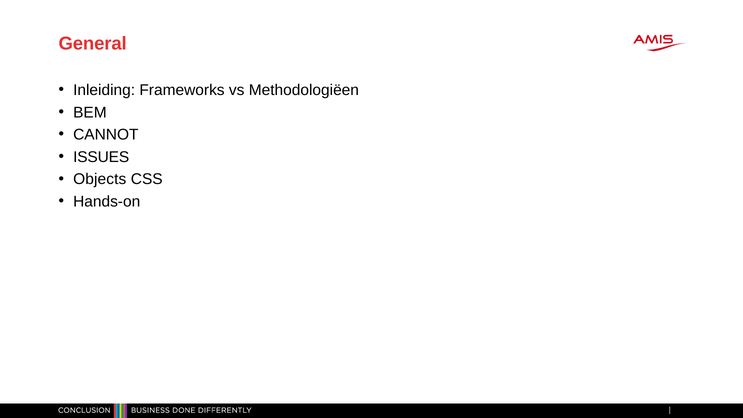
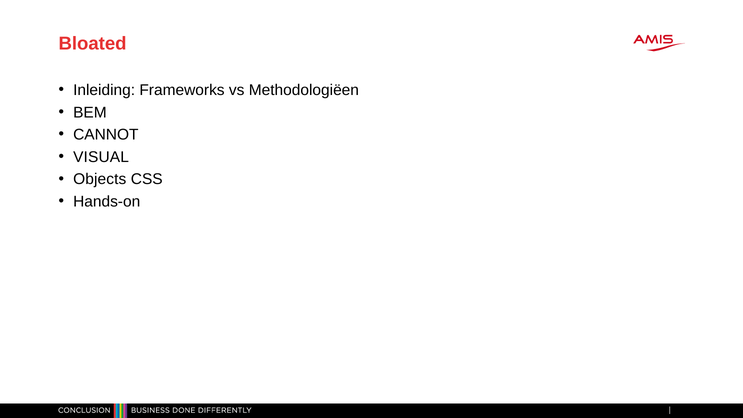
General: General -> Bloated
ISSUES: ISSUES -> VISUAL
